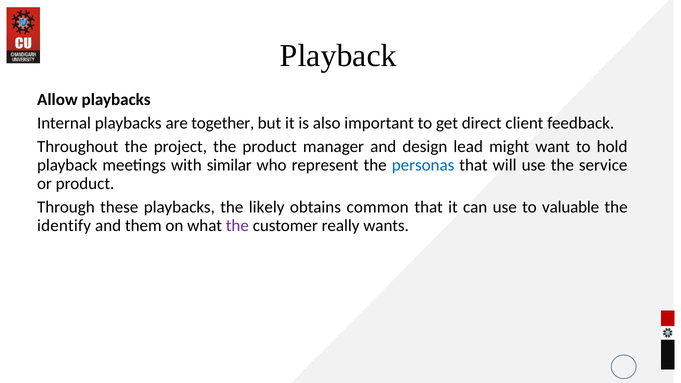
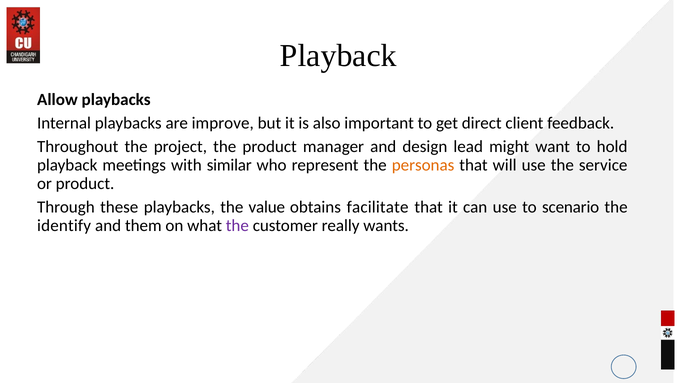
together: together -> improve
personas colour: blue -> orange
likely: likely -> value
common: common -> facilitate
valuable: valuable -> scenario
